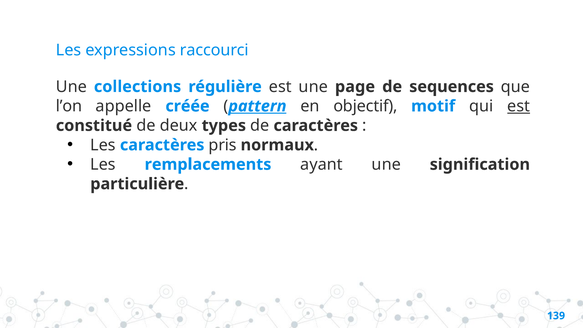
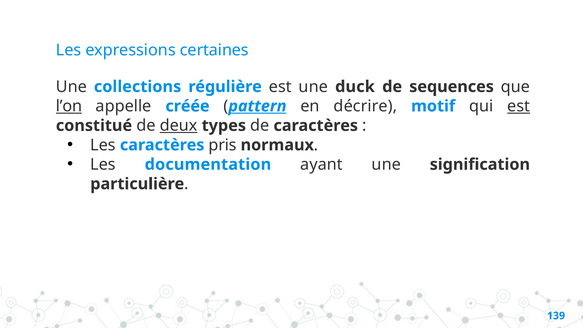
raccourci: raccourci -> certaines
page: page -> duck
l’on underline: none -> present
objectif: objectif -> décrire
deux underline: none -> present
remplacements: remplacements -> documentation
